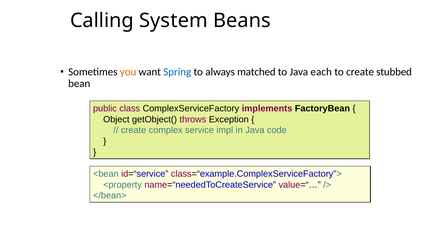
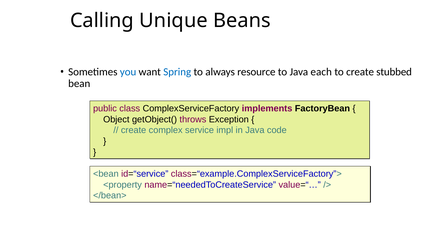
System: System -> Unique
you colour: orange -> blue
matched: matched -> resource
